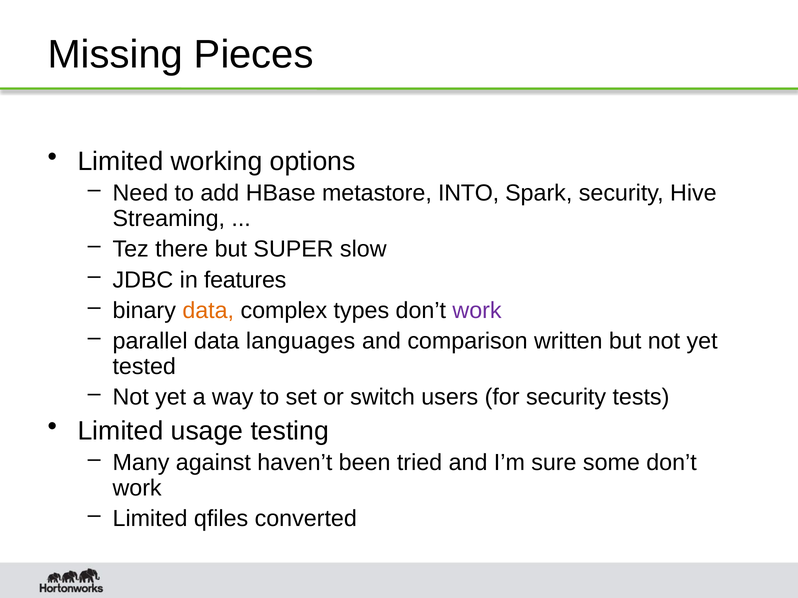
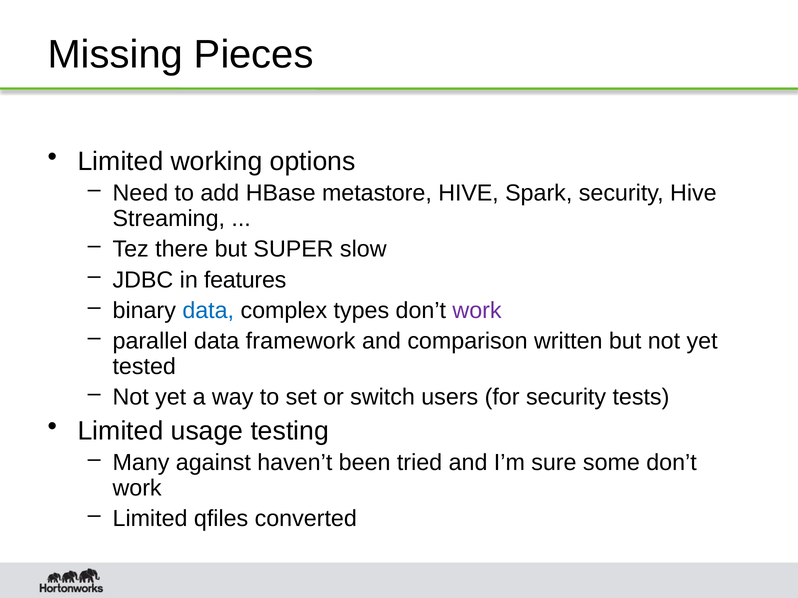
metastore INTO: INTO -> HIVE
data at (208, 311) colour: orange -> blue
languages: languages -> framework
